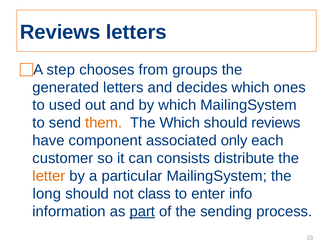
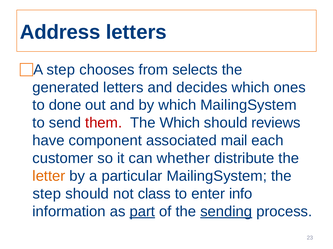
Reviews at (60, 32): Reviews -> Address
groups: groups -> selects
used: used -> done
them colour: orange -> red
only: only -> mail
consists: consists -> whether
long at (47, 194): long -> step
sending underline: none -> present
